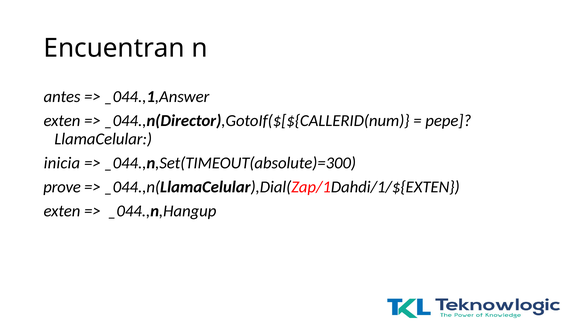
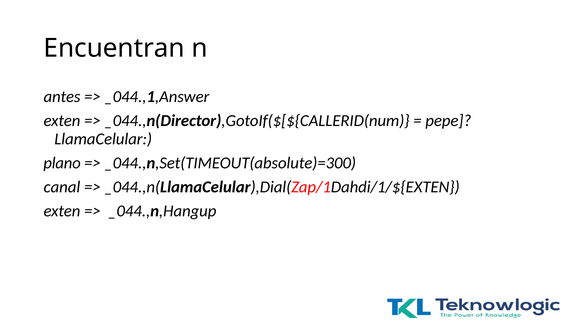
inicia: inicia -> plano
prove: prove -> canal
